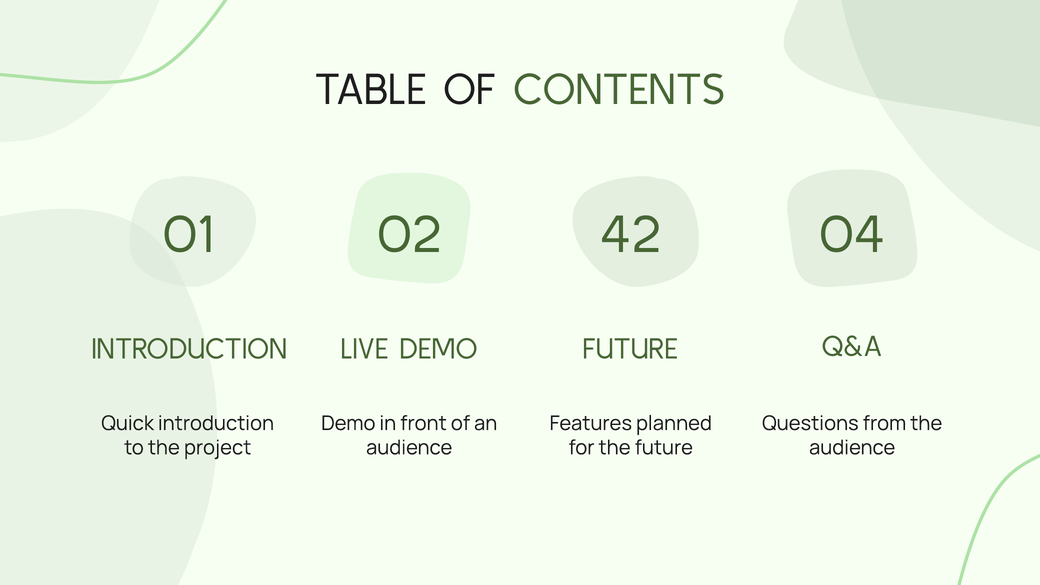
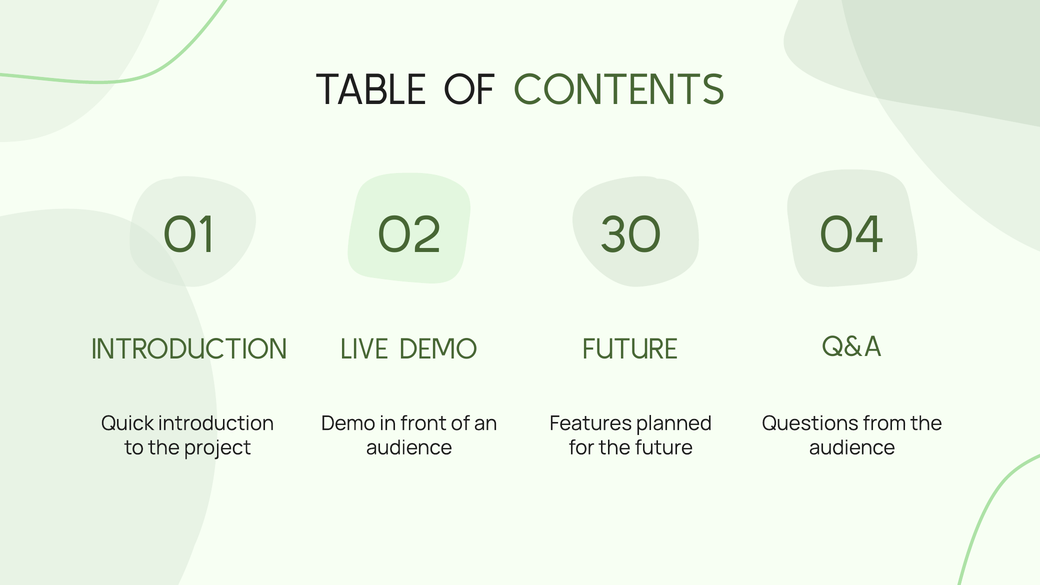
42: 42 -> 30
